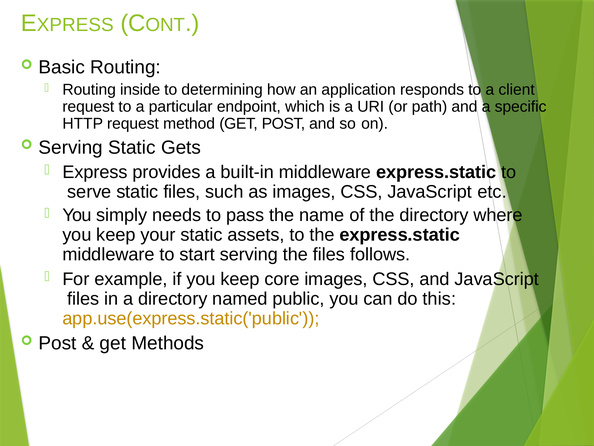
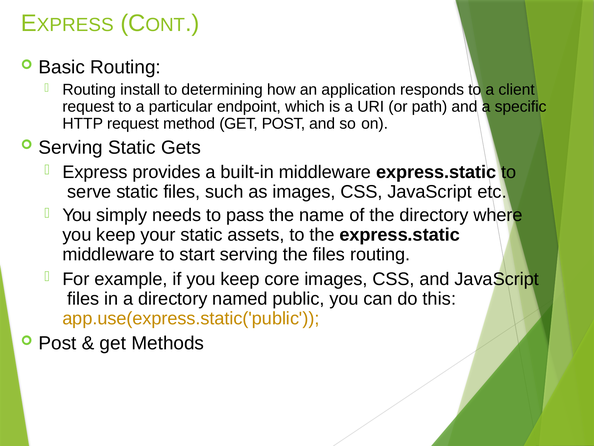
inside: inside -> install
files follows: follows -> routing
